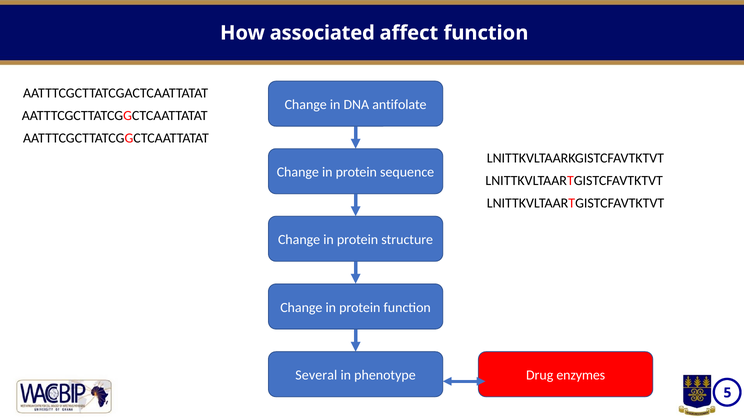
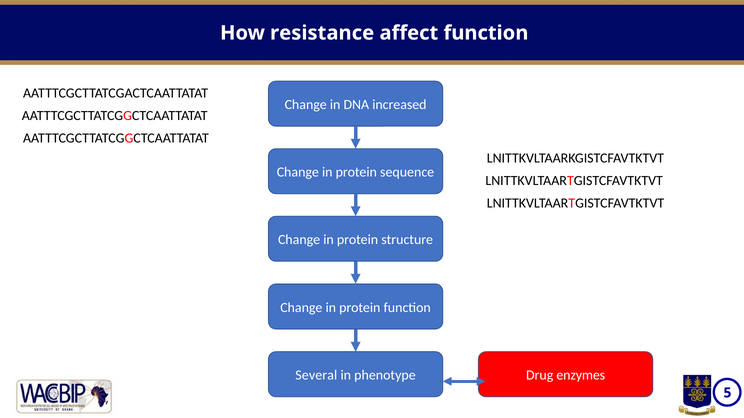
associated: associated -> resistance
antifolate: antifolate -> increased
